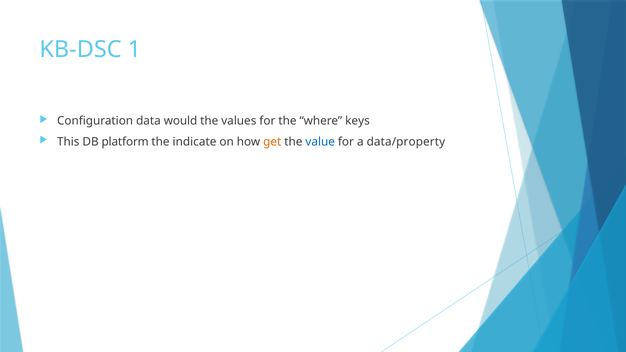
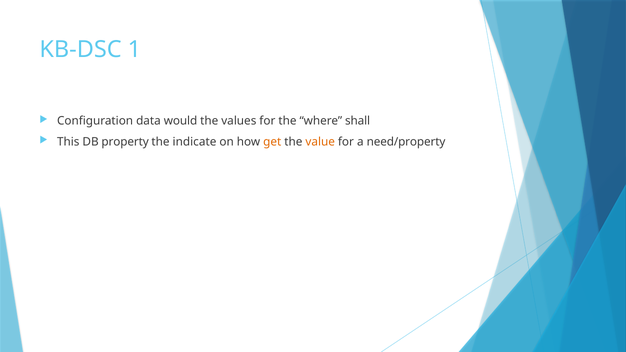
keys: keys -> shall
platform: platform -> property
value colour: blue -> orange
data/property: data/property -> need/property
